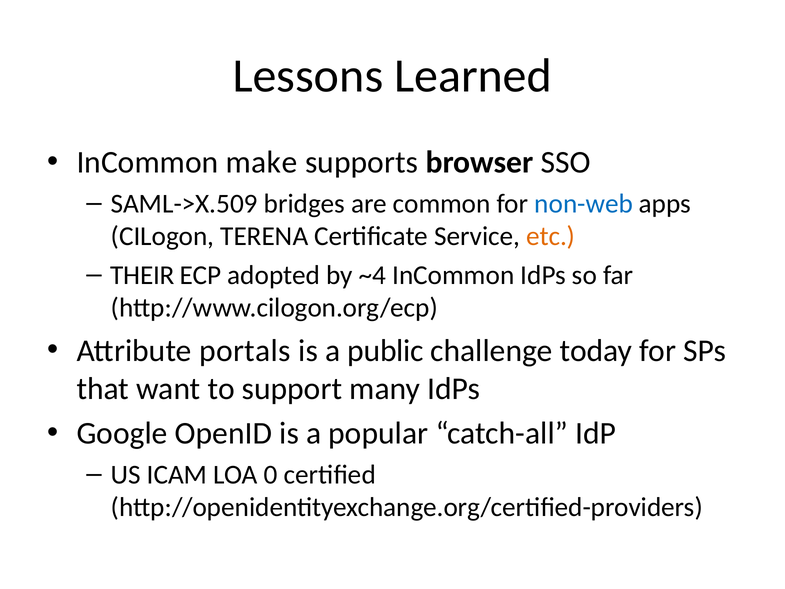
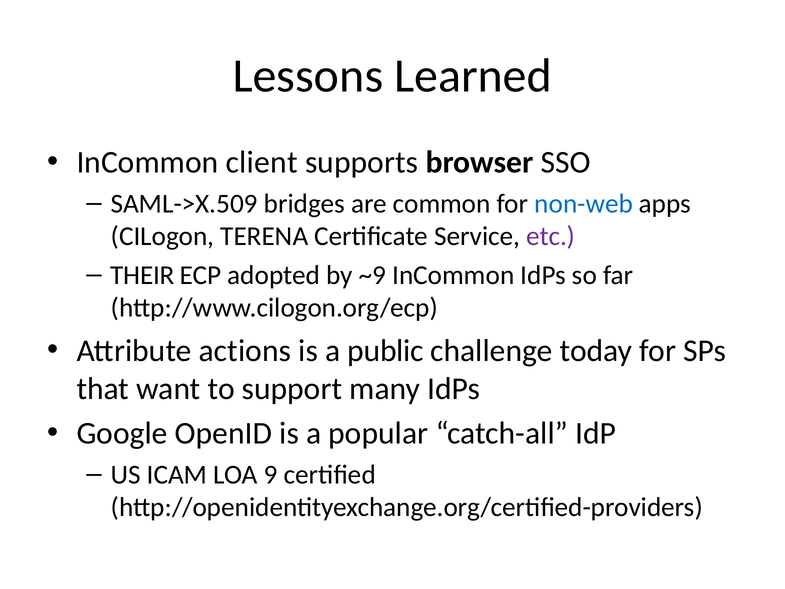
make: make -> client
etc colour: orange -> purple
~4: ~4 -> ~9
portals: portals -> actions
0: 0 -> 9
